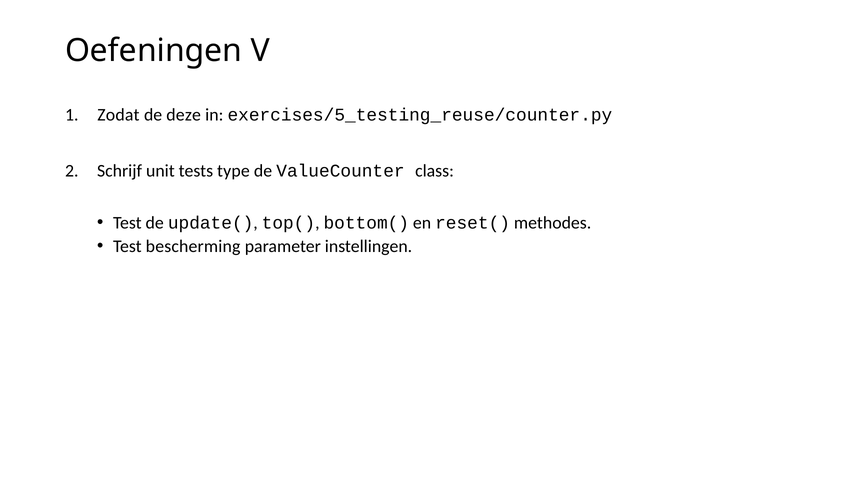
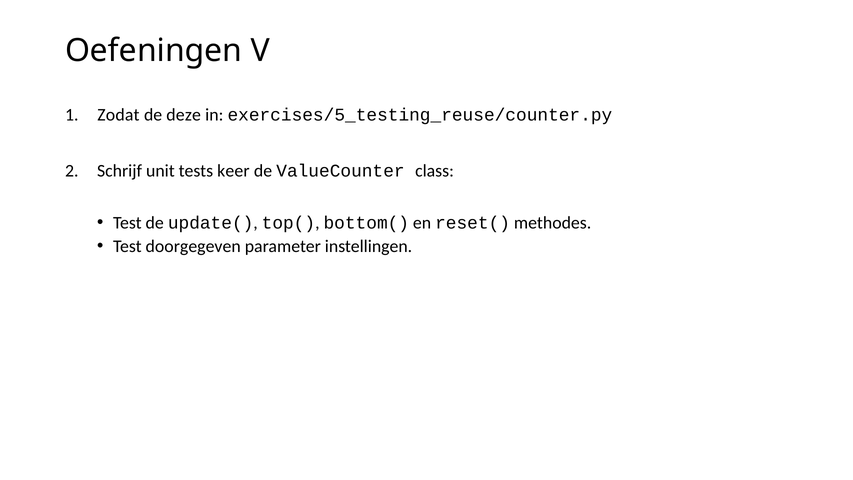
type: type -> keer
bescherming: bescherming -> doorgegeven
